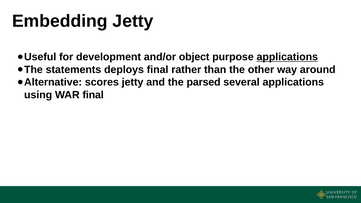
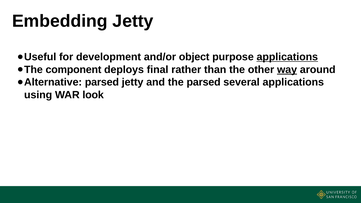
statements: statements -> component
way underline: none -> present
scores at (102, 82): scores -> parsed
WAR final: final -> look
